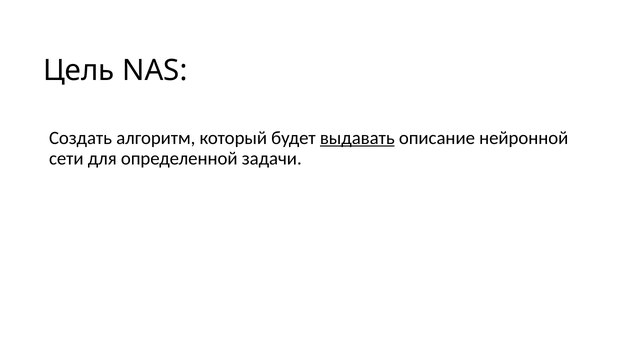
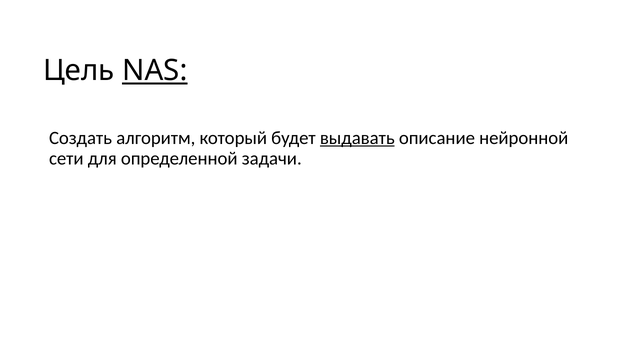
NAS underline: none -> present
